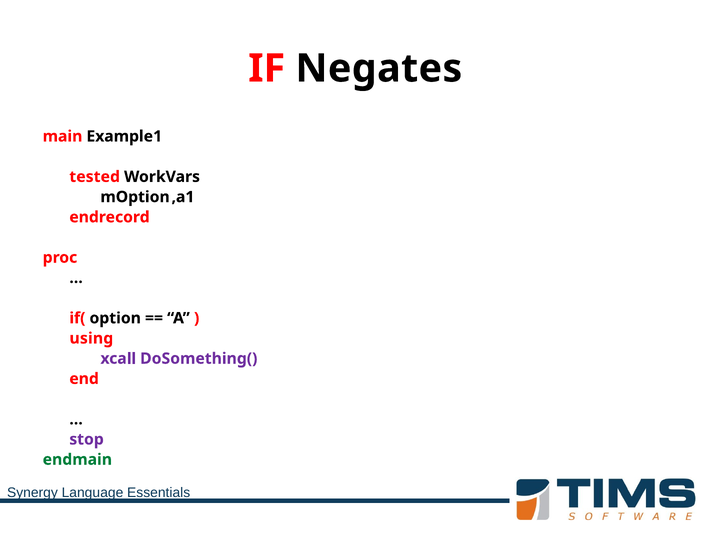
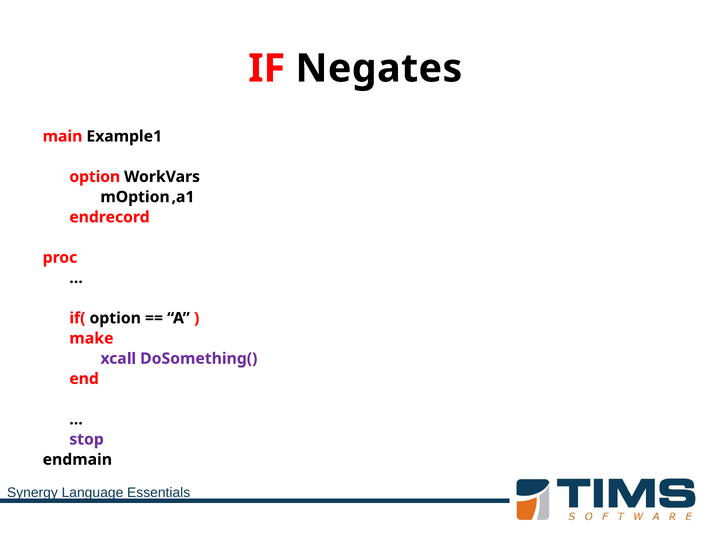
tested at (95, 177): tested -> option
using: using -> make
endmain colour: green -> black
